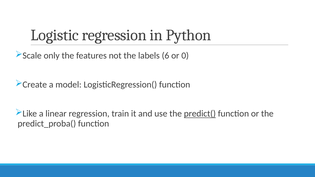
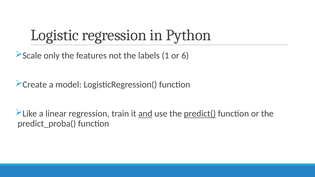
6: 6 -> 1
0: 0 -> 6
and underline: none -> present
